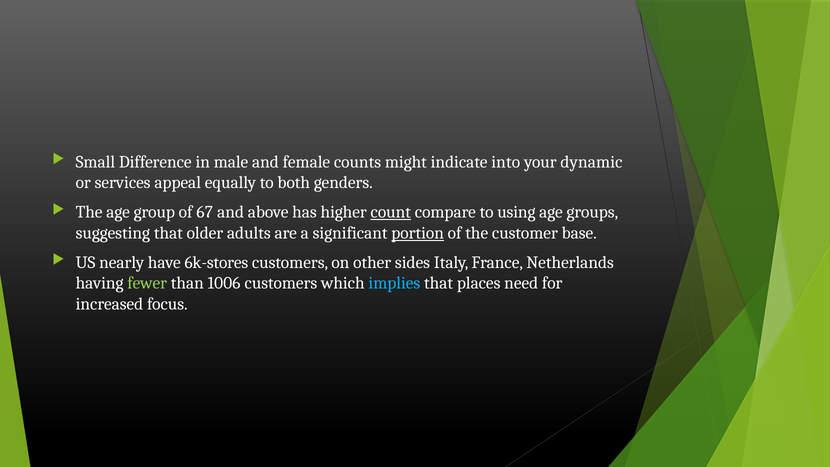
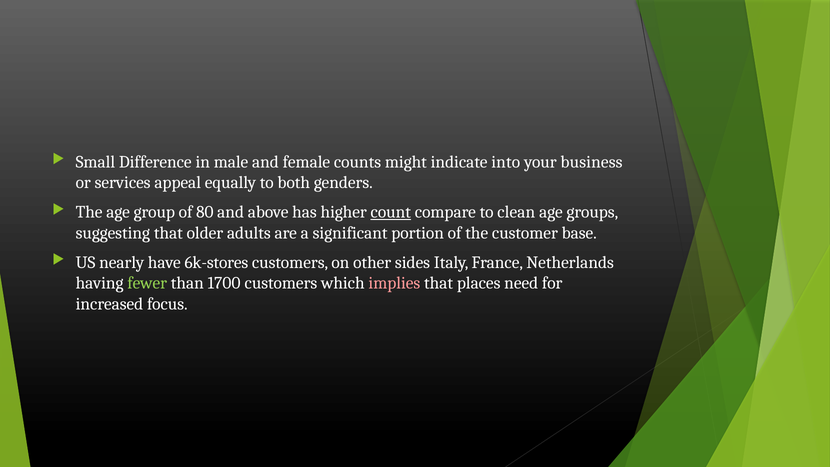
dynamic: dynamic -> business
67: 67 -> 80
using: using -> clean
portion underline: present -> none
1006: 1006 -> 1700
implies colour: light blue -> pink
